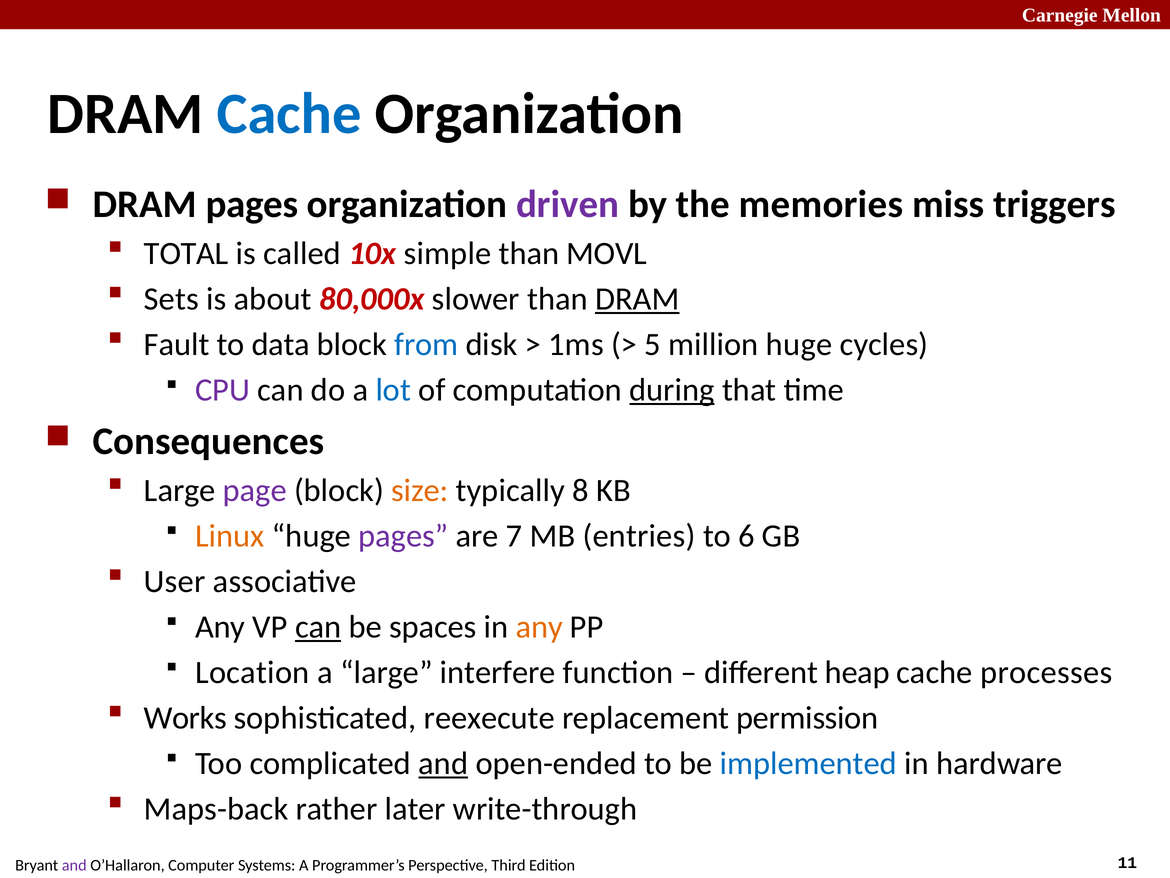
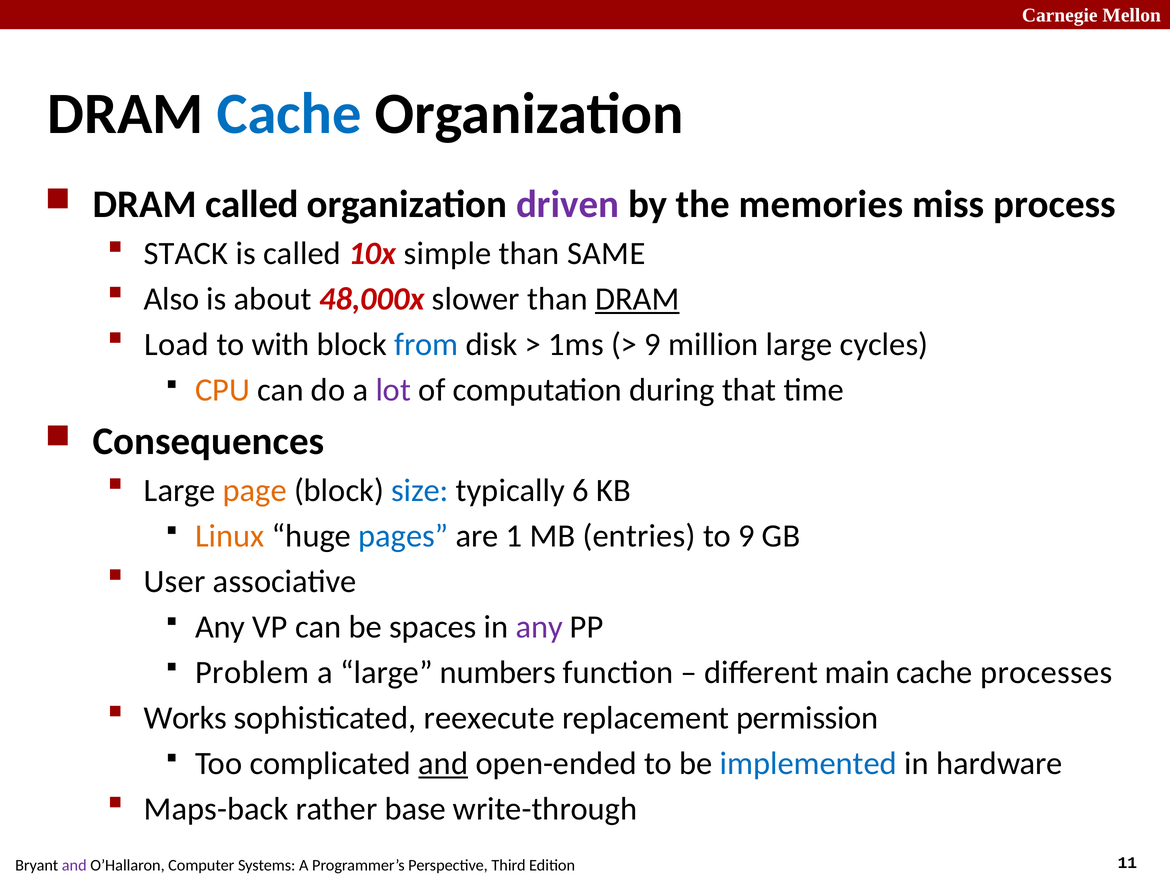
DRAM pages: pages -> called
triggers: triggers -> process
TOTAL: TOTAL -> STACK
MOVL: MOVL -> SAME
Sets: Sets -> Also
80,000x: 80,000x -> 48,000x
Fault: Fault -> Load
data: data -> with
5 at (653, 344): 5 -> 9
million huge: huge -> large
CPU colour: purple -> orange
lot colour: blue -> purple
during underline: present -> none
page colour: purple -> orange
size colour: orange -> blue
8: 8 -> 6
pages at (403, 536) colour: purple -> blue
7: 7 -> 1
to 6: 6 -> 9
can at (318, 627) underline: present -> none
any at (539, 627) colour: orange -> purple
Location: Location -> Problem
interfere: interfere -> numbers
heap: heap -> main
later: later -> base
